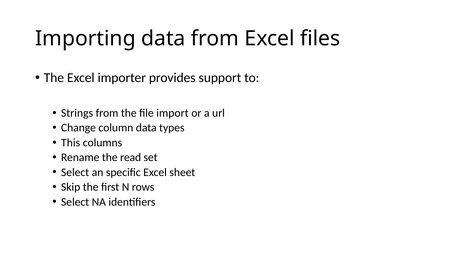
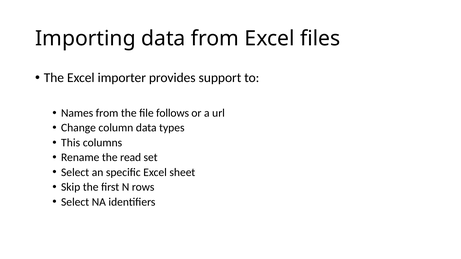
Strings: Strings -> Names
import: import -> follows
